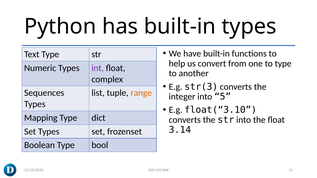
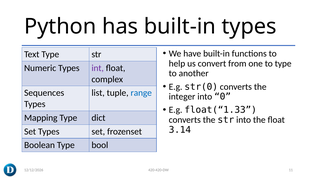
str(3: str(3 -> str(0
range colour: orange -> blue
5: 5 -> 0
float(“3.10: float(“3.10 -> float(“1.33
